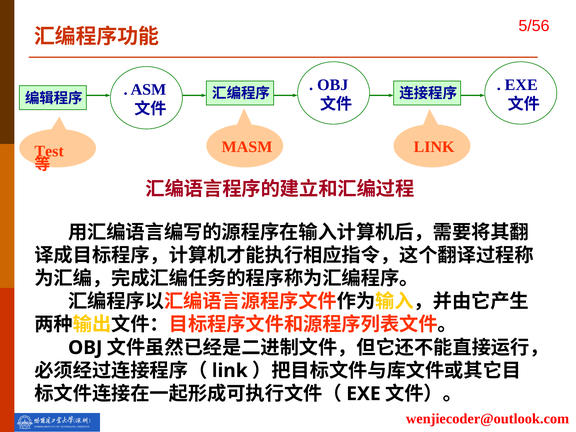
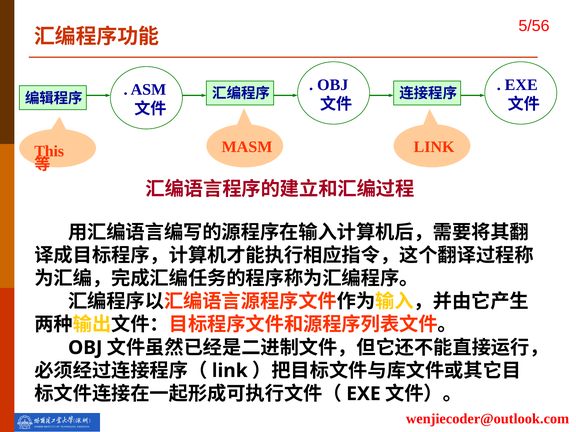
Test: Test -> This
